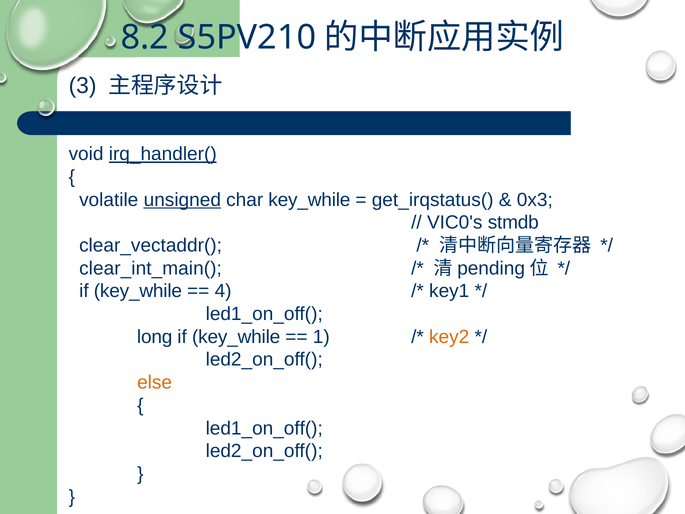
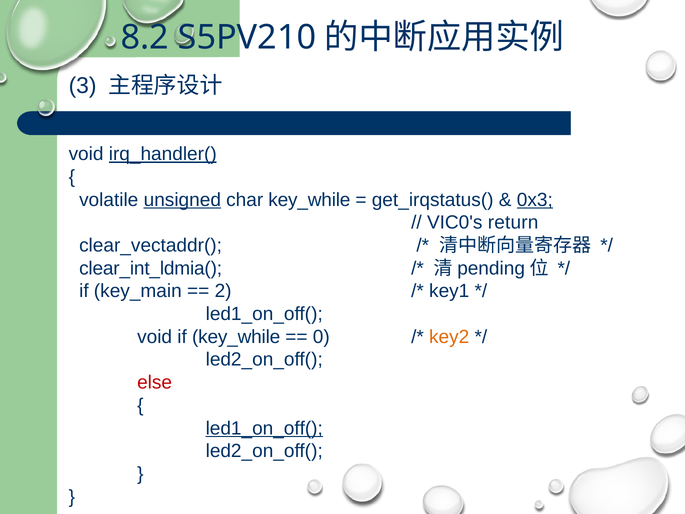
0x3 underline: none -> present
stmdb: stmdb -> return
clear_int_main(: clear_int_main( -> clear_int_ldmia(
key_while at (138, 291): key_while -> key_main
4: 4 -> 2
long at (155, 337): long -> void
1: 1 -> 0
else colour: orange -> red
led1_on_off( at (264, 428) underline: none -> present
